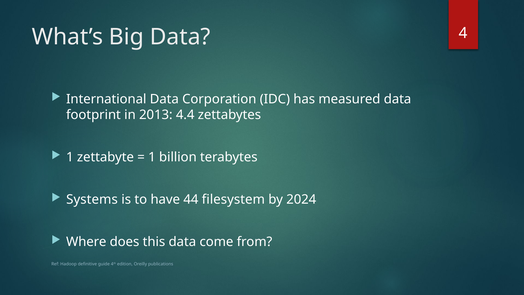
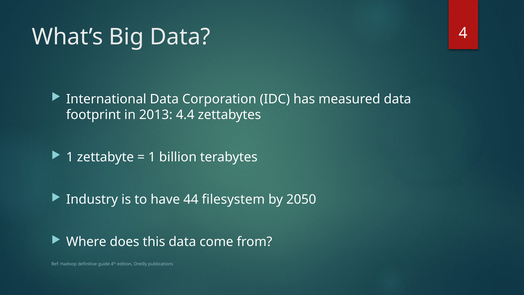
Systems: Systems -> Industry
2024: 2024 -> 2050
